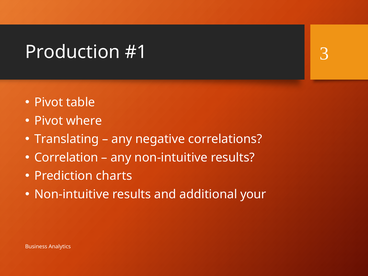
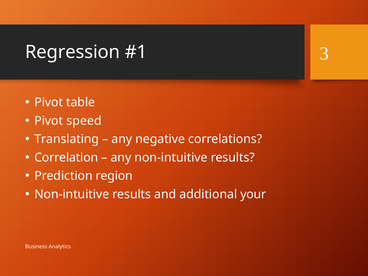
Production: Production -> Regression
where: where -> speed
charts: charts -> region
